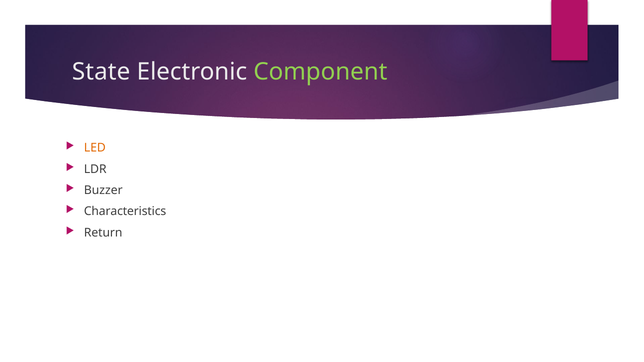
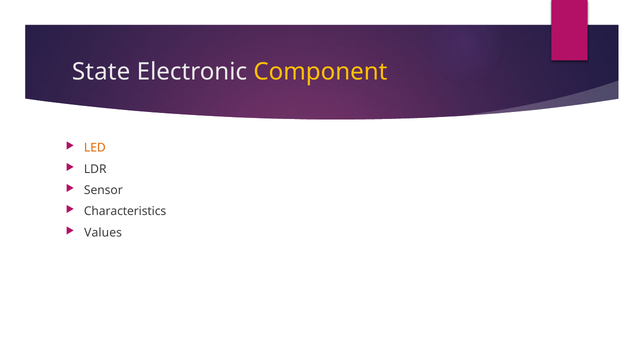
Component colour: light green -> yellow
Buzzer: Buzzer -> Sensor
Return: Return -> Values
